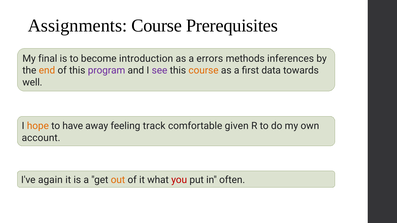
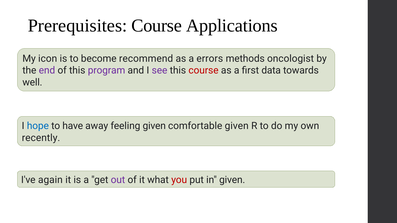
Assignments: Assignments -> Prerequisites
Prerequisites: Prerequisites -> Applications
final: final -> icon
introduction: introduction -> recommend
inferences: inferences -> oncologist
end colour: orange -> purple
course at (204, 71) colour: orange -> red
hope colour: orange -> blue
feeling track: track -> given
account: account -> recently
out colour: orange -> purple
in often: often -> given
